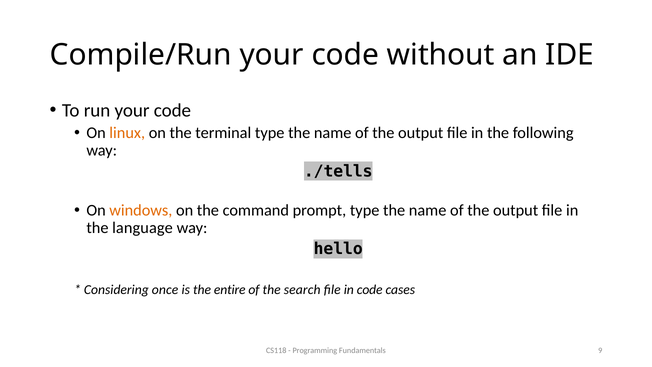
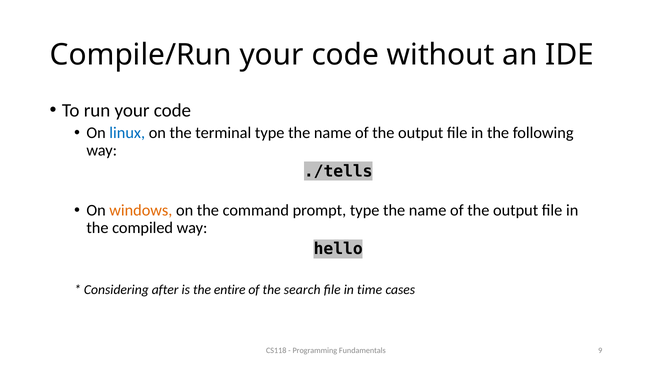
linux colour: orange -> blue
language: language -> compiled
once: once -> after
in code: code -> time
